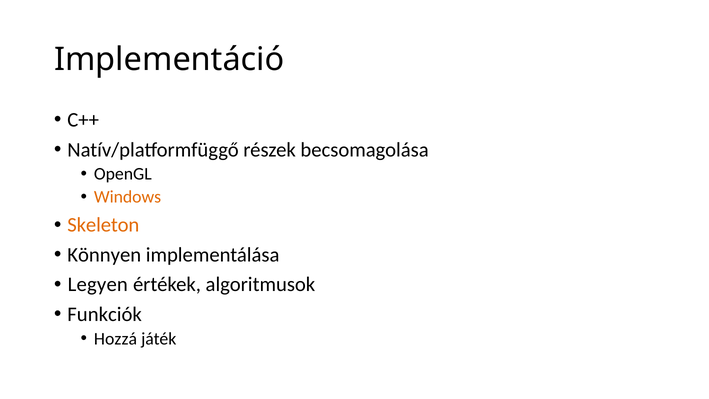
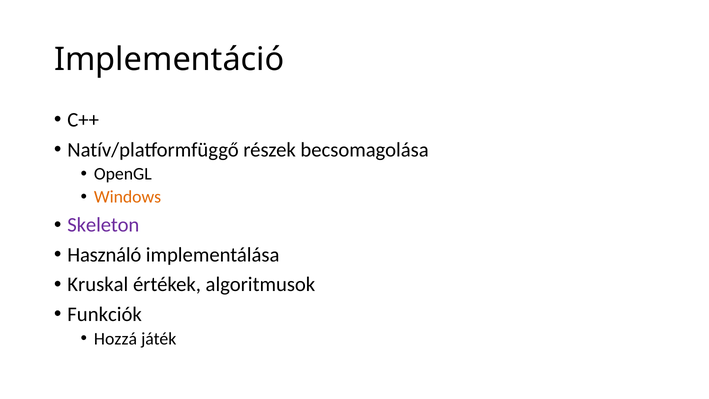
Skeleton colour: orange -> purple
Könnyen: Könnyen -> Használó
Legyen: Legyen -> Kruskal
